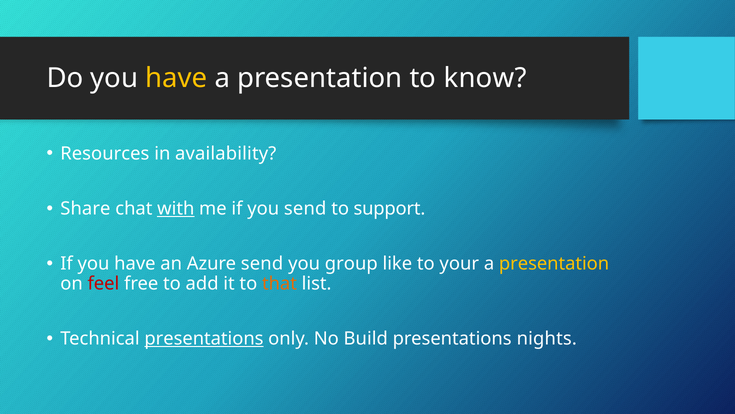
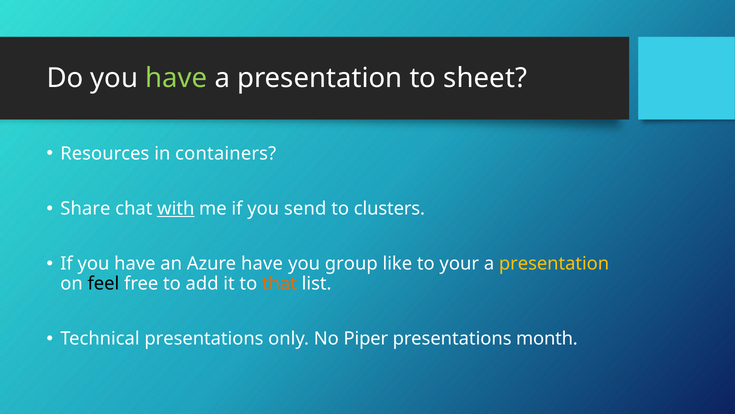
have at (176, 78) colour: yellow -> light green
know: know -> sheet
availability: availability -> containers
support: support -> clusters
Azure send: send -> have
feel colour: red -> black
presentations at (204, 338) underline: present -> none
Build: Build -> Piper
nights: nights -> month
